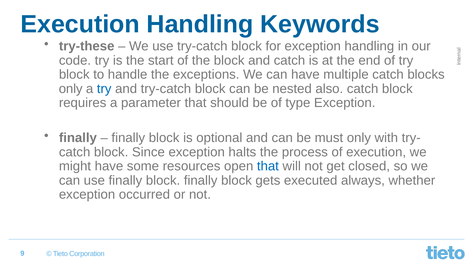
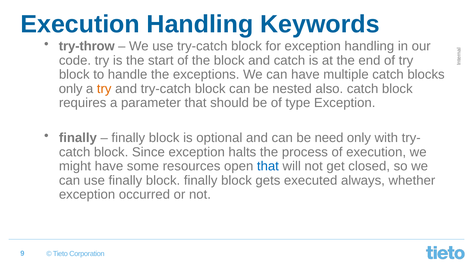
try-these: try-these -> try-throw
try at (104, 89) colour: blue -> orange
must: must -> need
